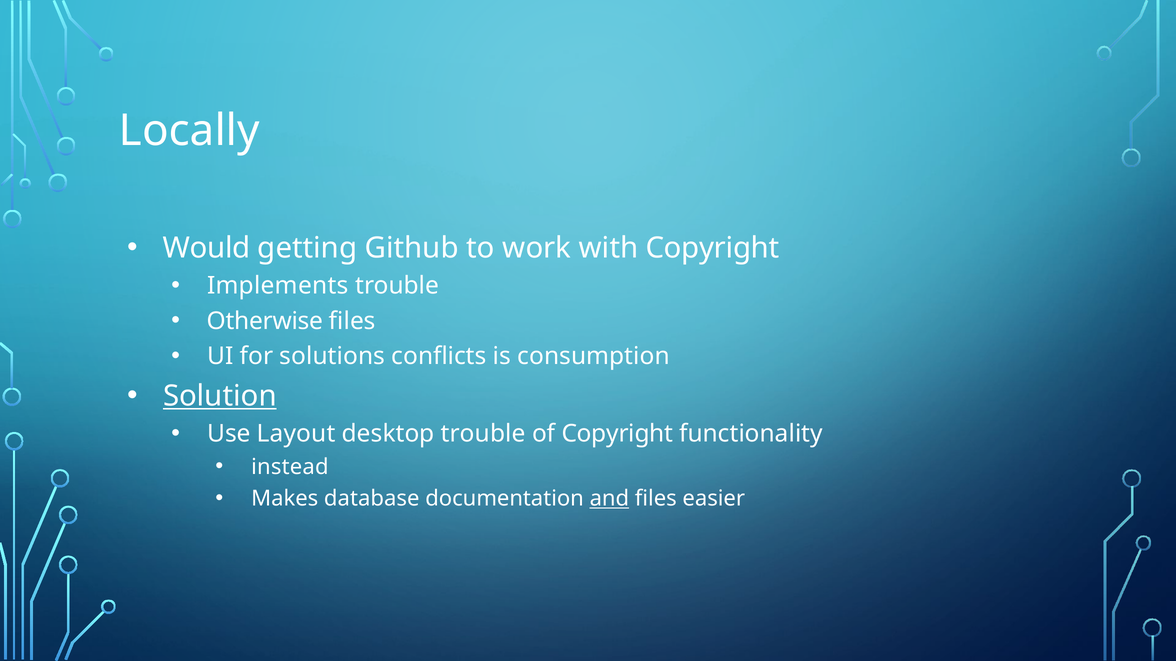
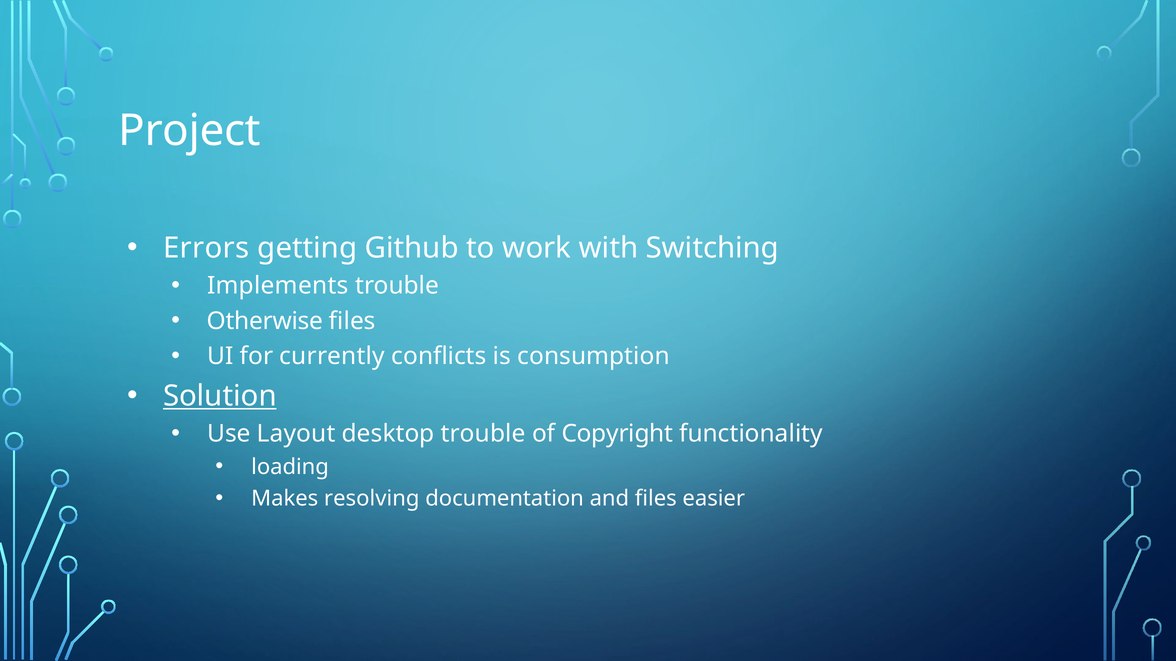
Locally: Locally -> Project
Would: Would -> Errors
with Copyright: Copyright -> Switching
solutions: solutions -> currently
instead: instead -> loading
database: database -> resolving
and underline: present -> none
